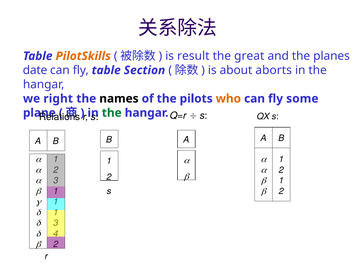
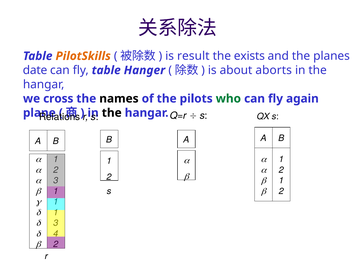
great: great -> exists
Section: Section -> Hanger
right: right -> cross
who colour: orange -> green
some: some -> again
the at (112, 113) colour: green -> black
